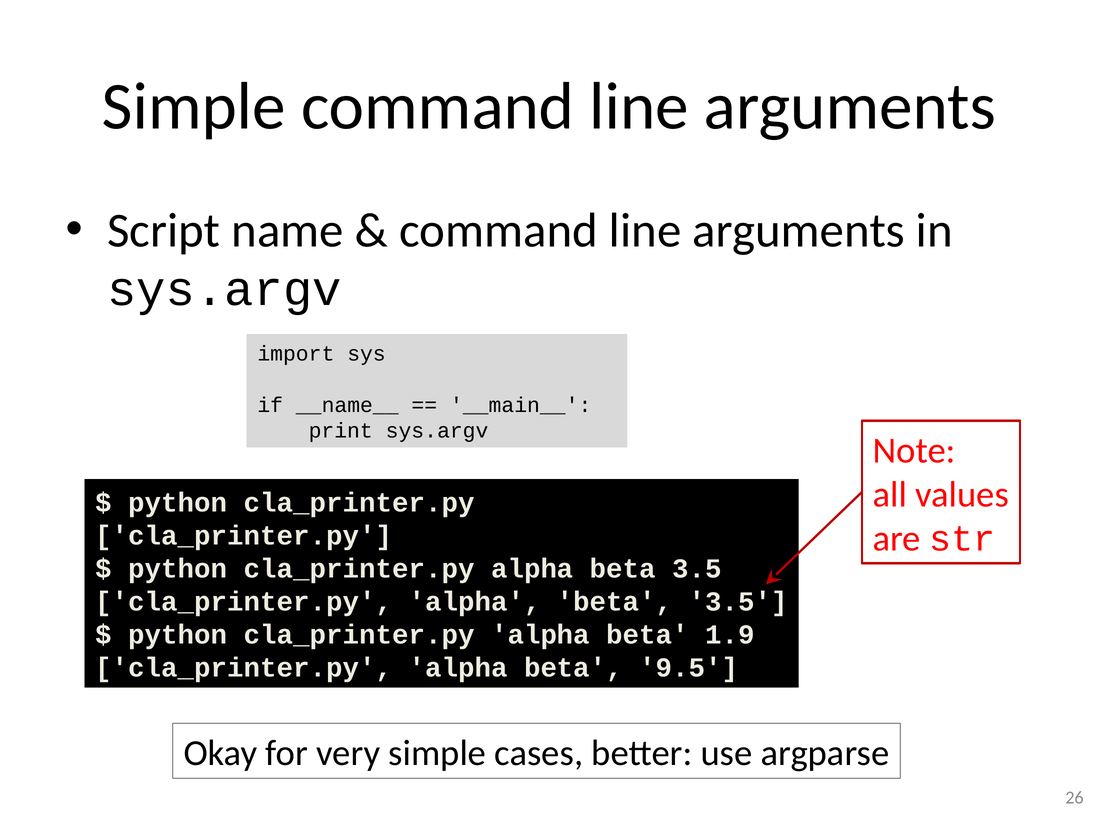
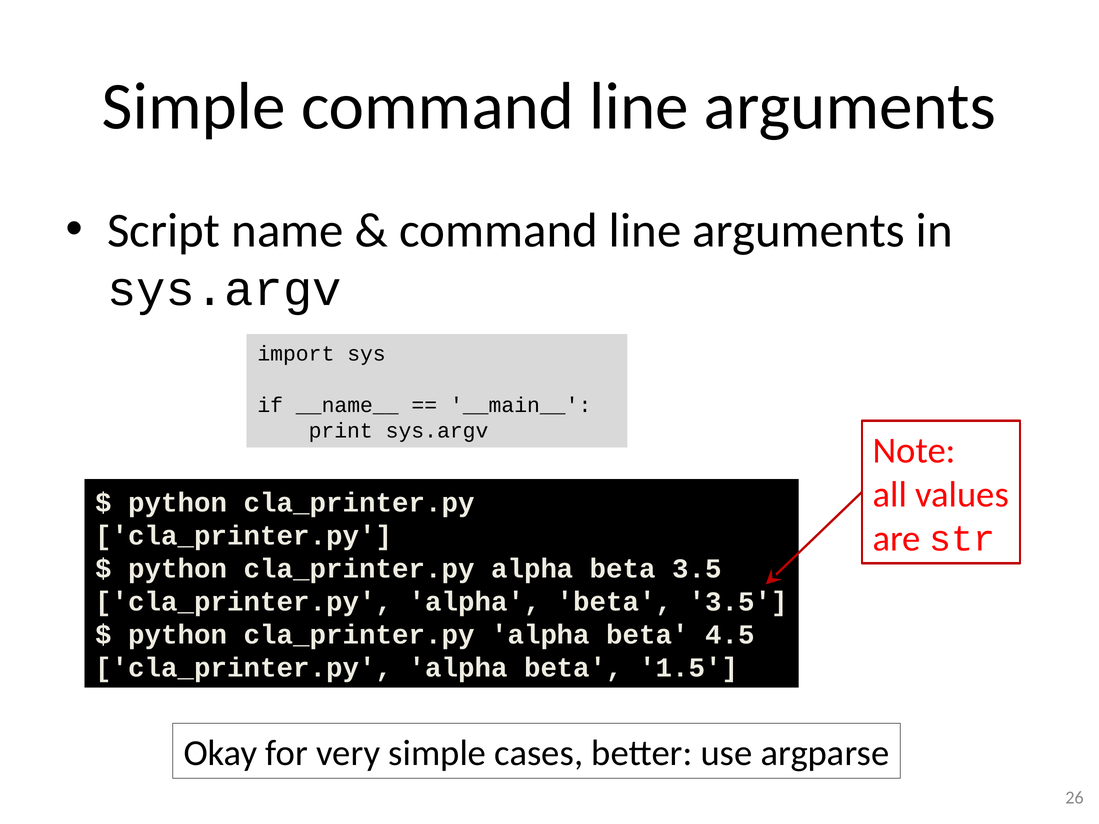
1.9: 1.9 -> 4.5
9.5: 9.5 -> 1.5
